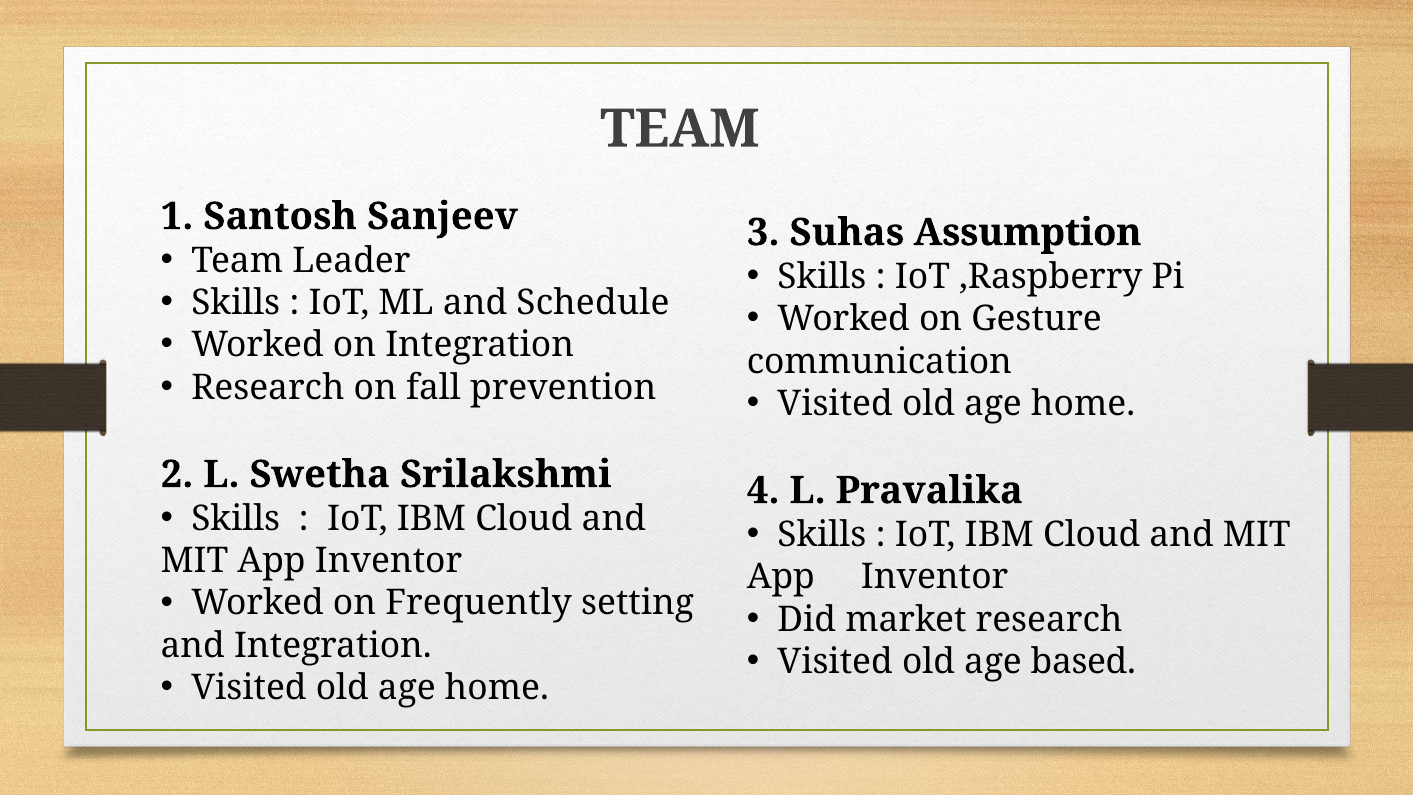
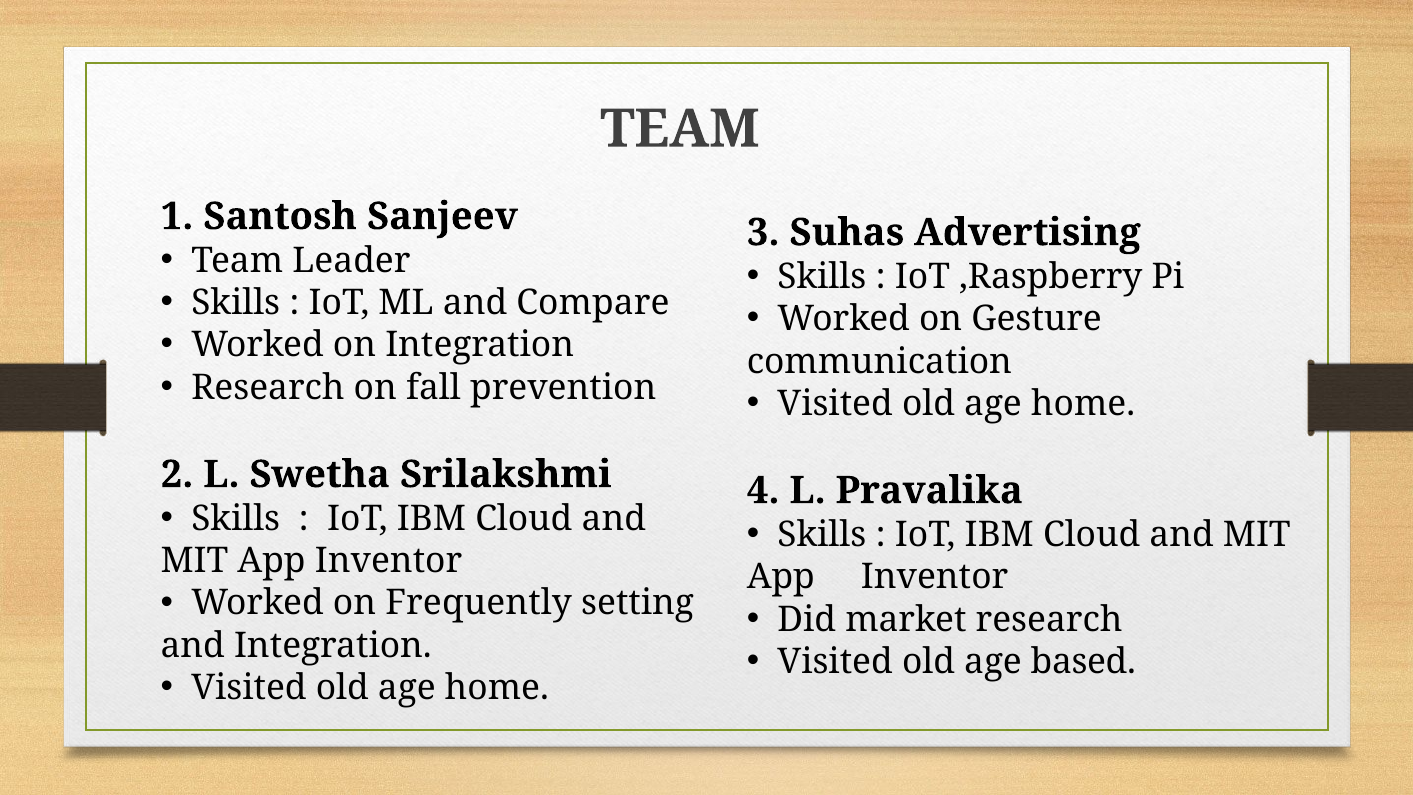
Assumption: Assumption -> Advertising
Schedule: Schedule -> Compare
